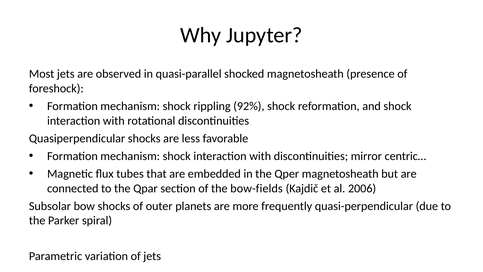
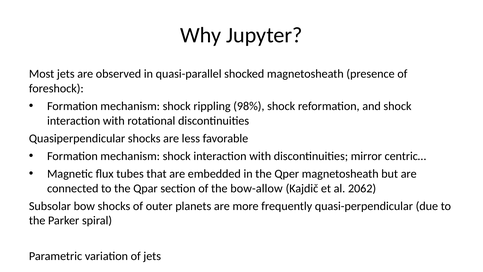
92%: 92% -> 98%
bow-fields: bow-fields -> bow-allow
2006: 2006 -> 2062
